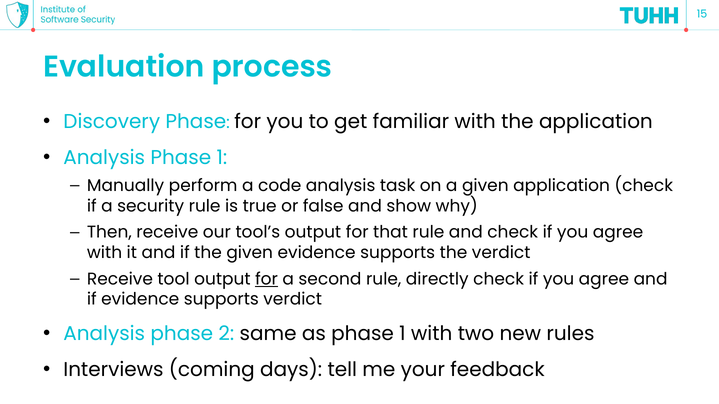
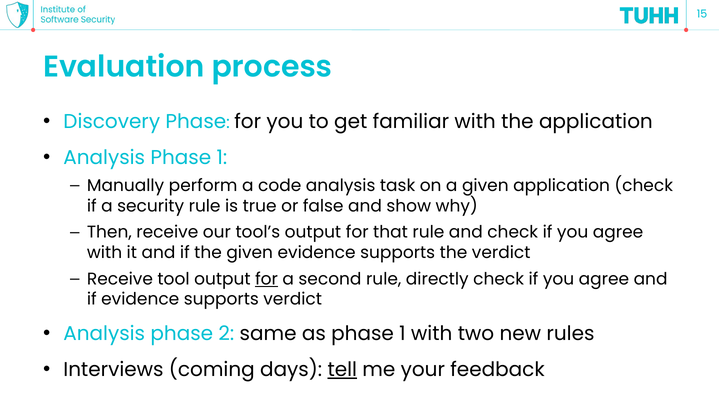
tell underline: none -> present
